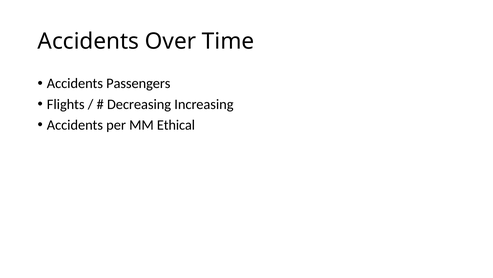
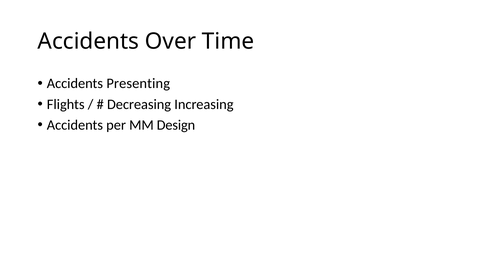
Passengers: Passengers -> Presenting
Ethical: Ethical -> Design
